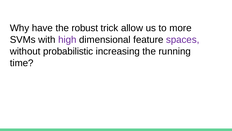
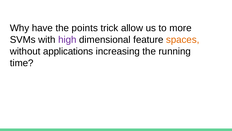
robust: robust -> points
spaces colour: purple -> orange
probabilistic: probabilistic -> applications
